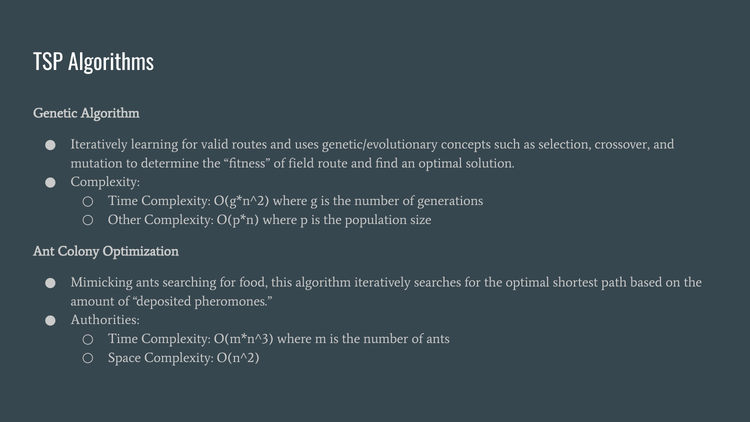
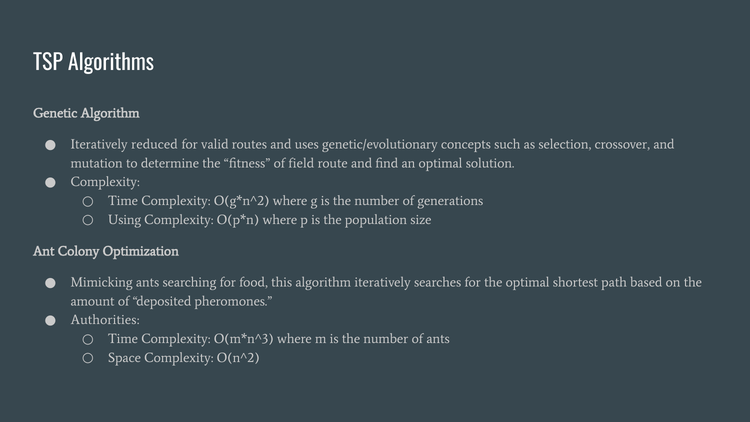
learning: learning -> reduced
Other: Other -> Using
